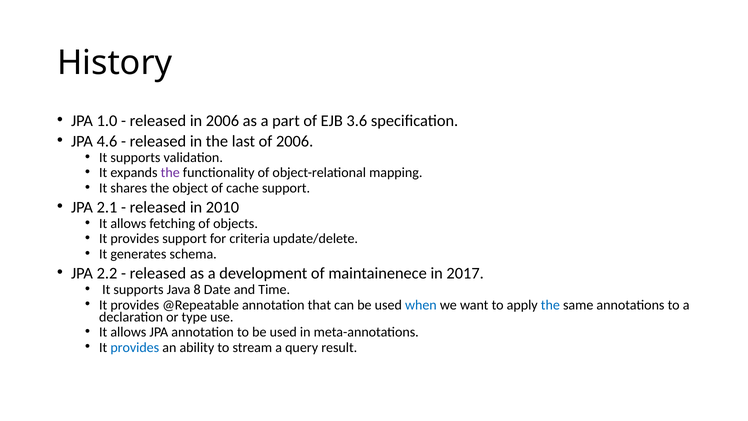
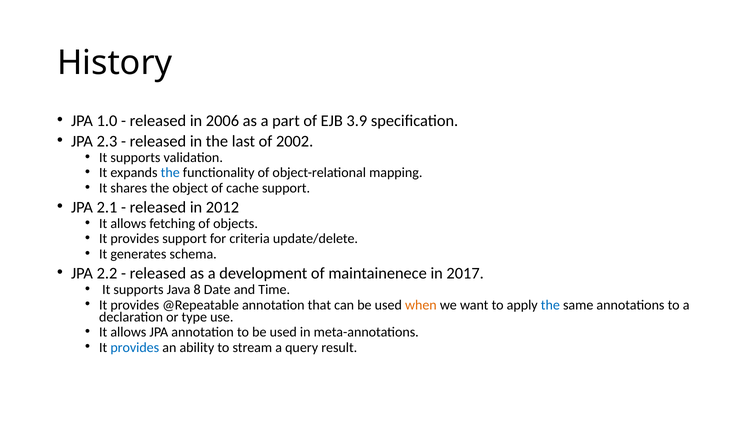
3.6: 3.6 -> 3.9
4.6: 4.6 -> 2.3
of 2006: 2006 -> 2002
the at (170, 173) colour: purple -> blue
2010: 2010 -> 2012
when colour: blue -> orange
